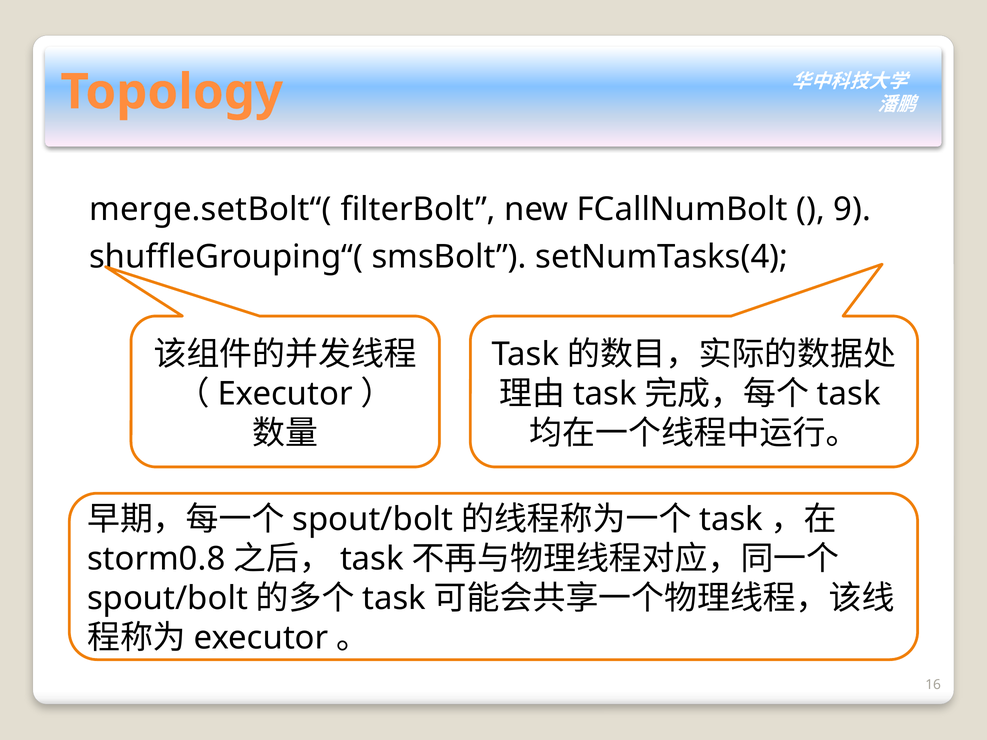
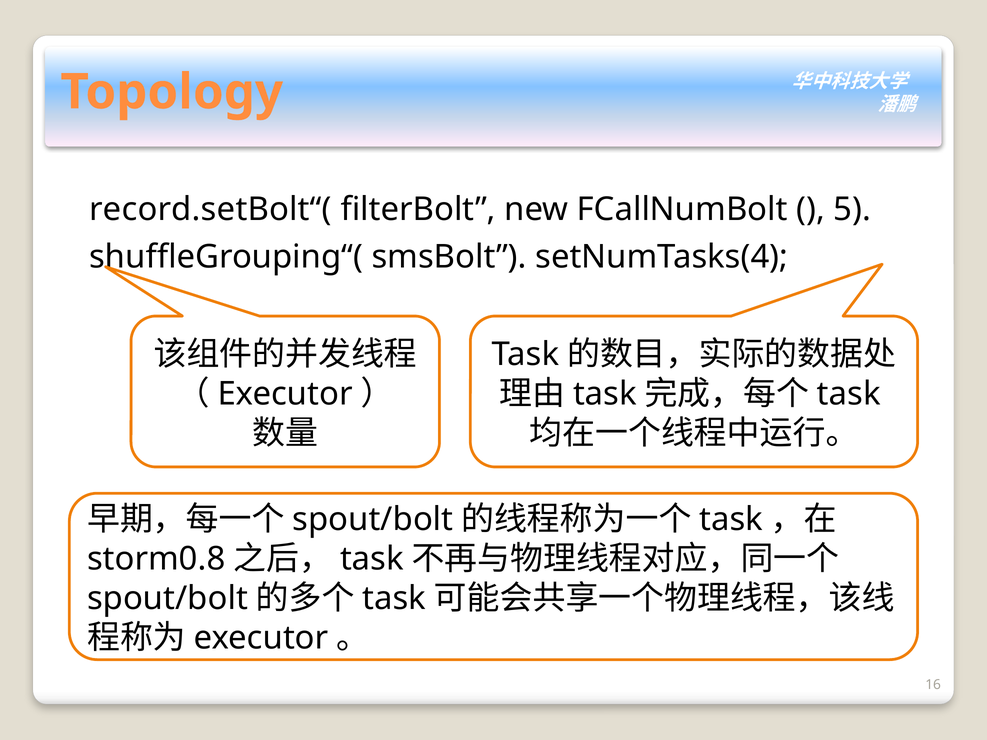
merge.setBolt“(: merge.setBolt“( -> record.setBolt“(
9: 9 -> 5
